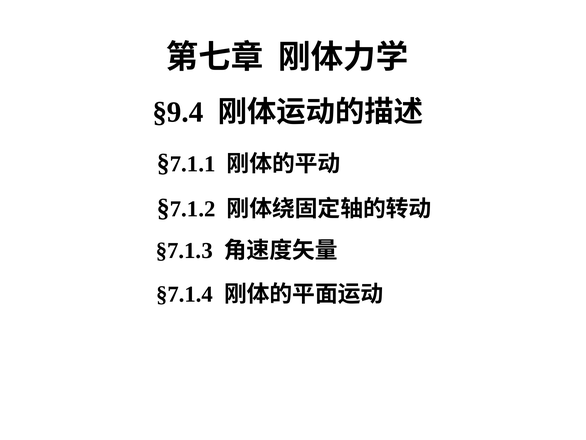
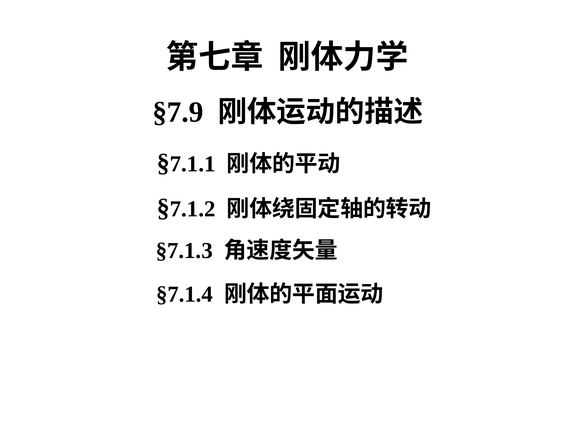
§9.4: §9.4 -> §7.9
